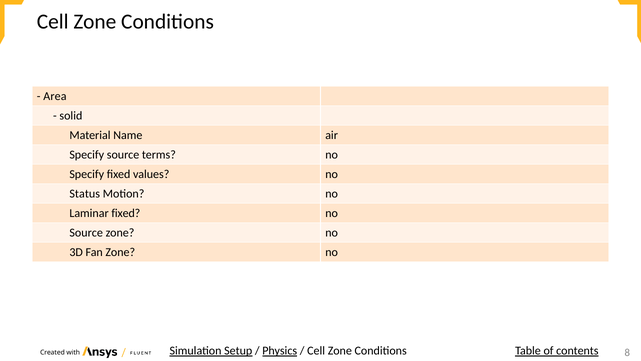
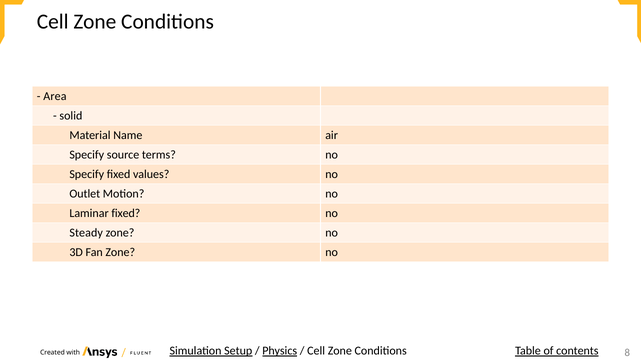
Status: Status -> Outlet
Source at (86, 232): Source -> Steady
